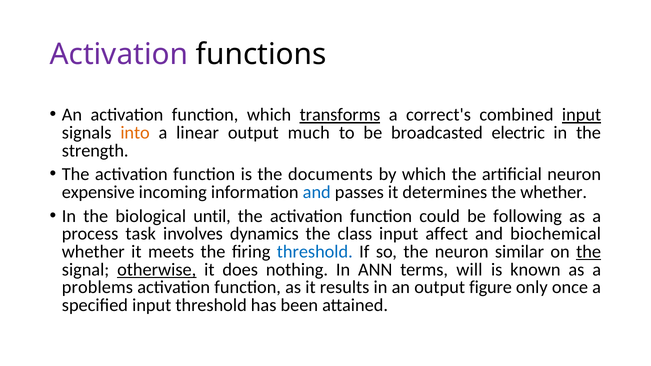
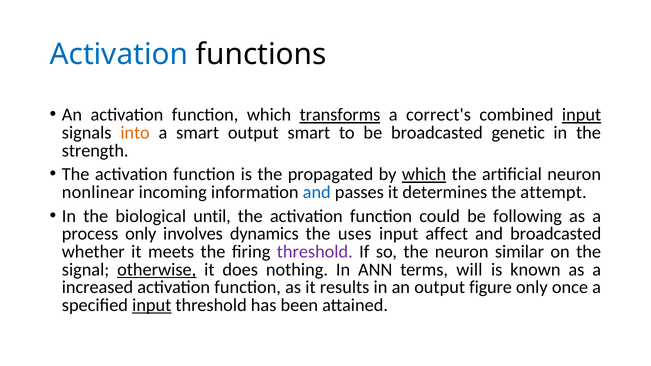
Activation at (119, 55) colour: purple -> blue
a linear: linear -> smart
output much: much -> smart
electric: electric -> genetic
documents: documents -> propagated
which at (424, 175) underline: none -> present
expensive: expensive -> nonlinear
the whether: whether -> attempt
process task: task -> only
class: class -> uses
and biochemical: biochemical -> broadcasted
threshold at (315, 252) colour: blue -> purple
the at (589, 252) underline: present -> none
problems: problems -> increased
input at (152, 305) underline: none -> present
